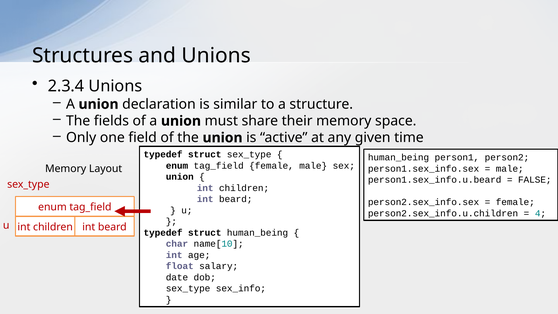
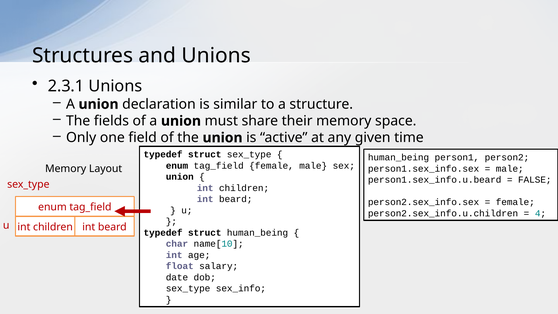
2.3.4: 2.3.4 -> 2.3.1
